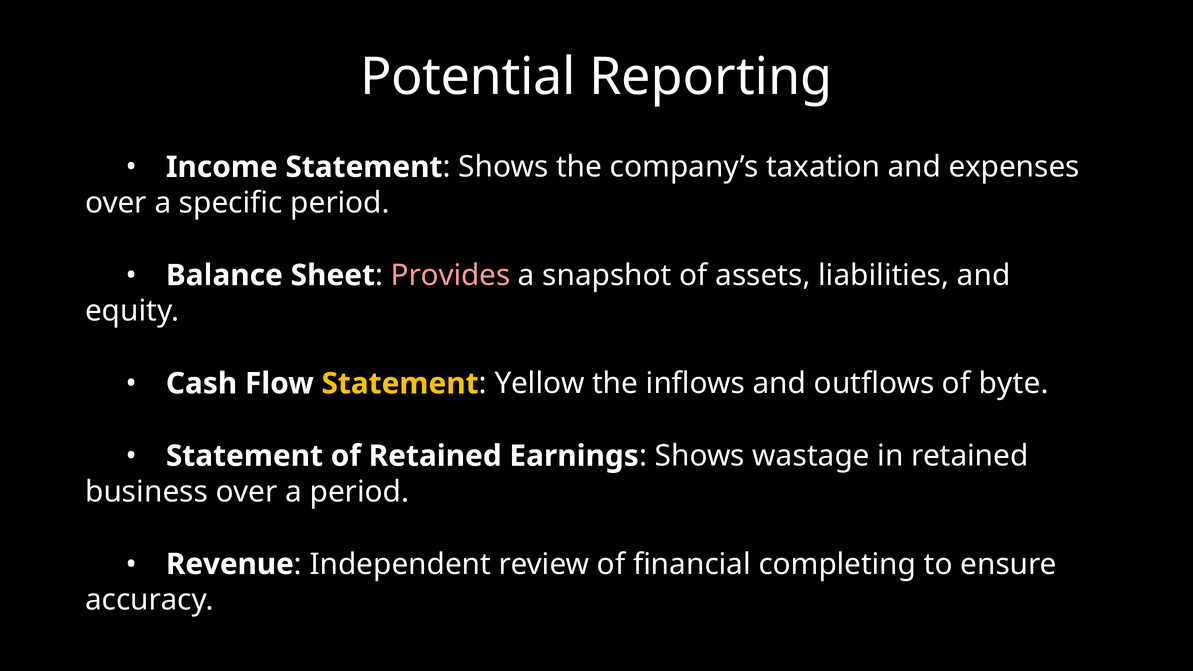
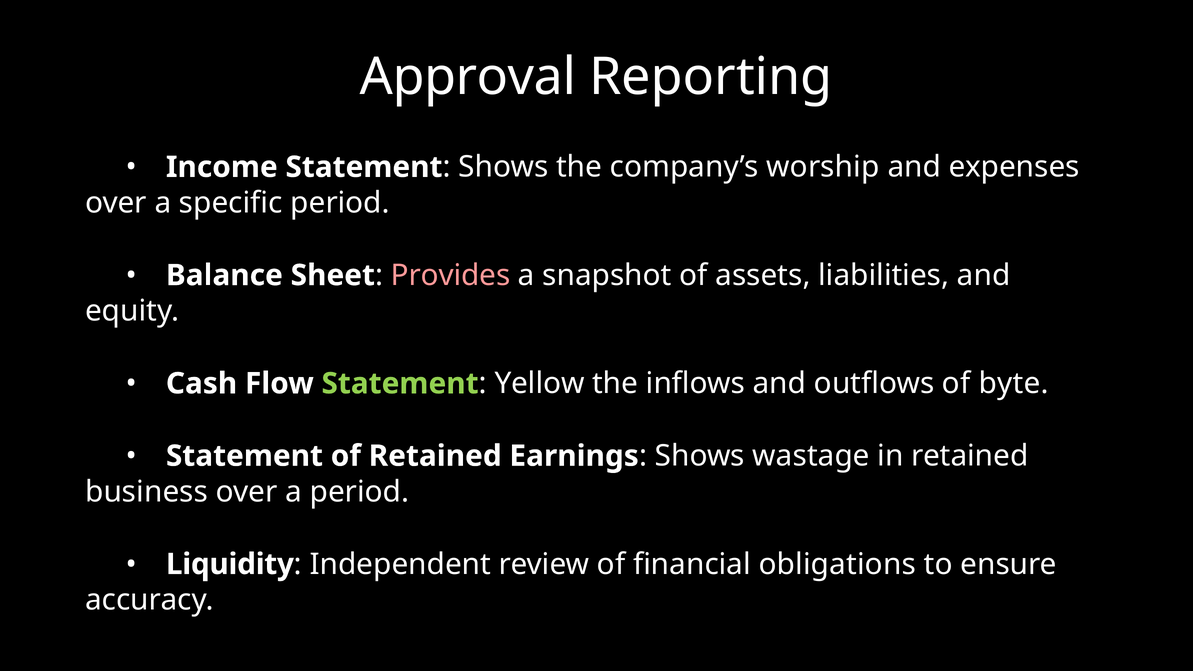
Potential: Potential -> Approval
taxation: taxation -> worship
Statement at (400, 384) colour: yellow -> light green
Revenue: Revenue -> Liquidity
completing: completing -> obligations
